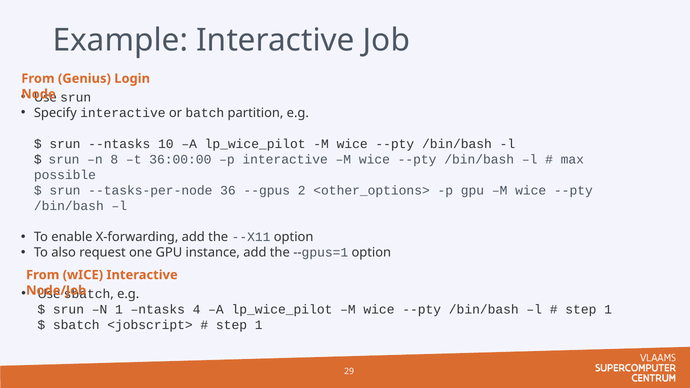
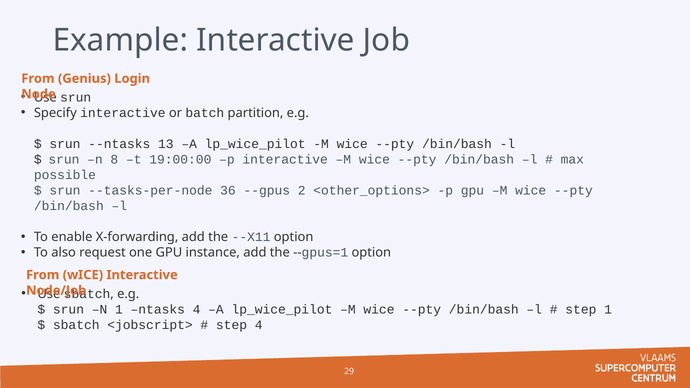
10: 10 -> 13
36:00:00: 36:00:00 -> 19:00:00
1 at (259, 325): 1 -> 4
